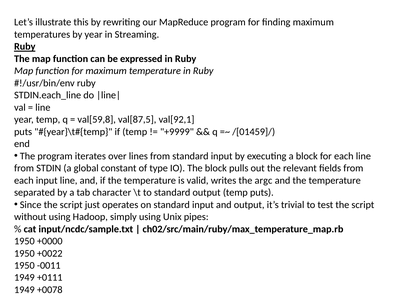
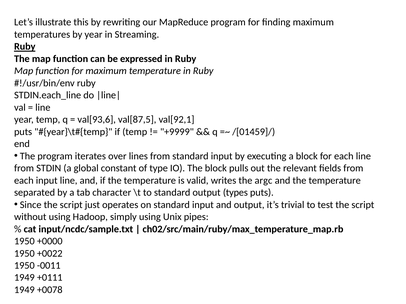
val[59,8: val[59,8 -> val[93,6
output temp: temp -> types
